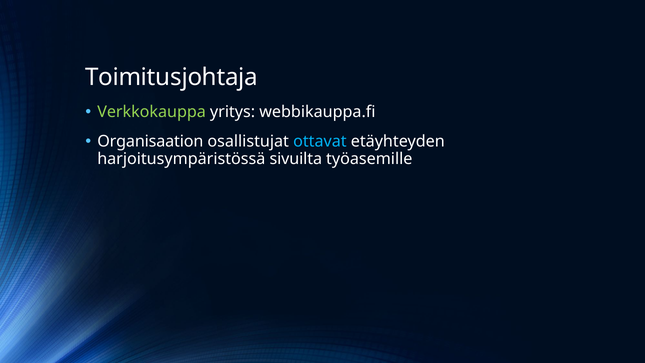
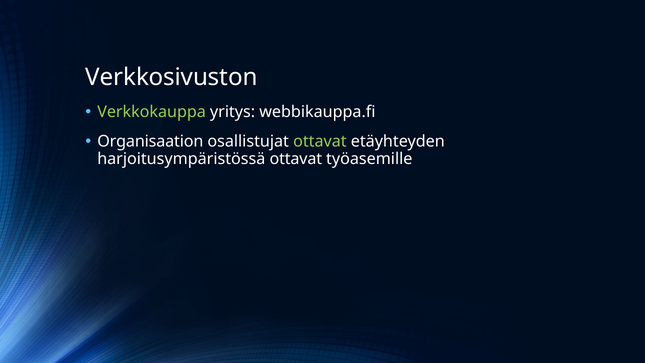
Toimitusjohtaja: Toimitusjohtaja -> Verkkosivuston
ottavat at (320, 141) colour: light blue -> light green
harjoitusympäristössä sivuilta: sivuilta -> ottavat
